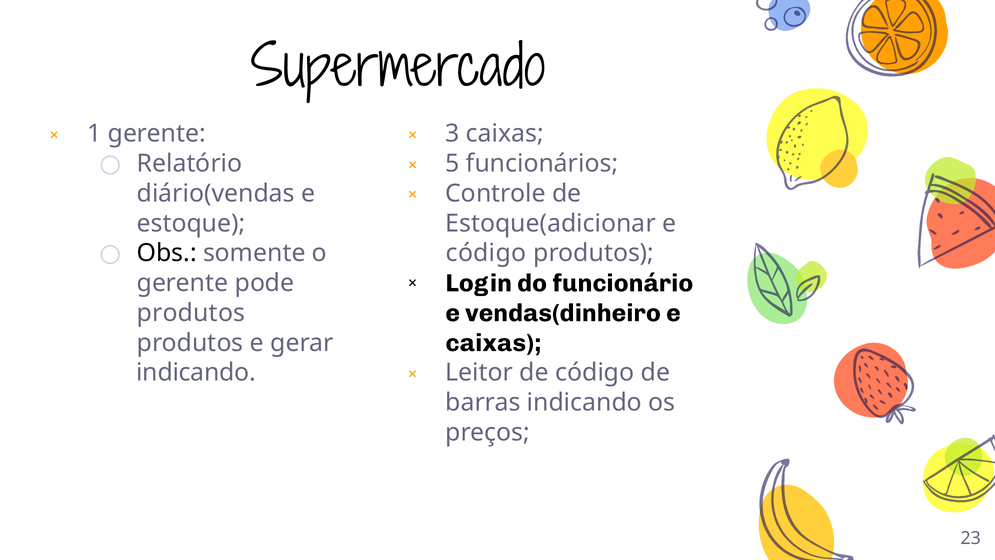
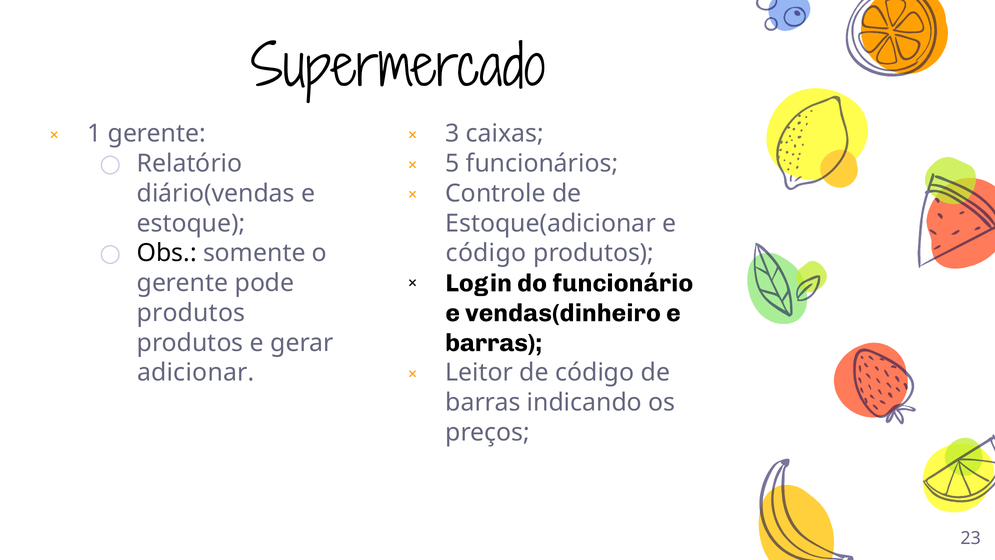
caixas at (493, 343): caixas -> barras
indicando at (196, 373): indicando -> adicionar
